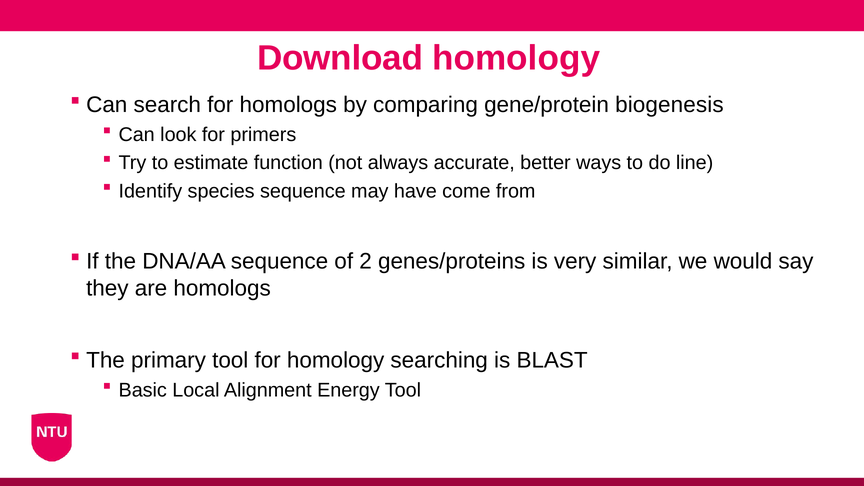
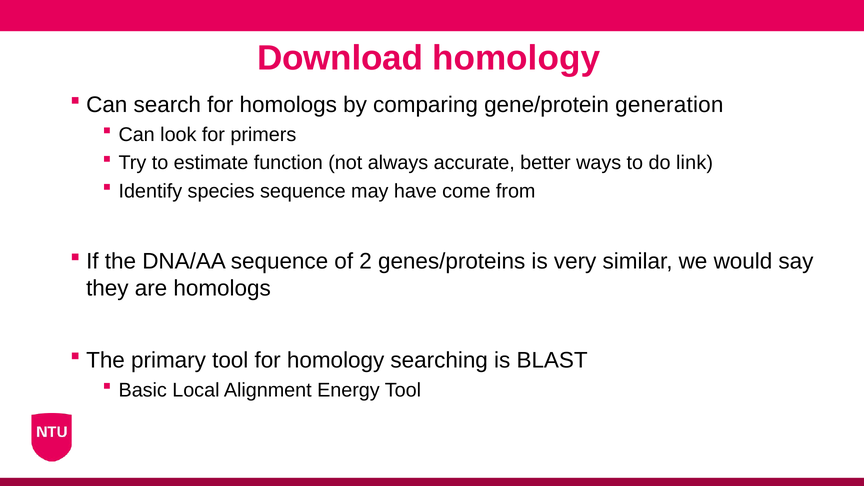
biogenesis: biogenesis -> generation
line: line -> link
